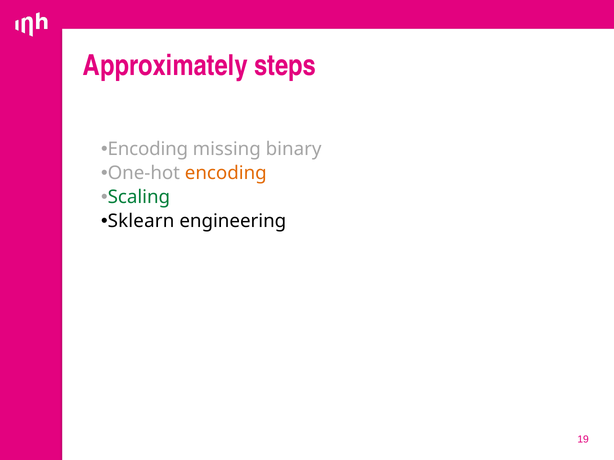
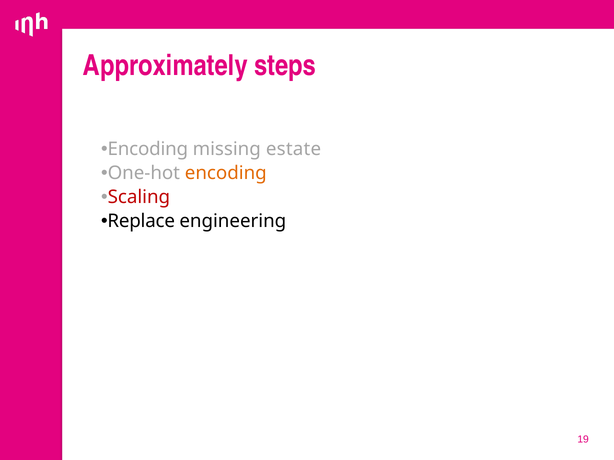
binary: binary -> estate
Scaling colour: green -> red
Sklearn: Sklearn -> Replace
